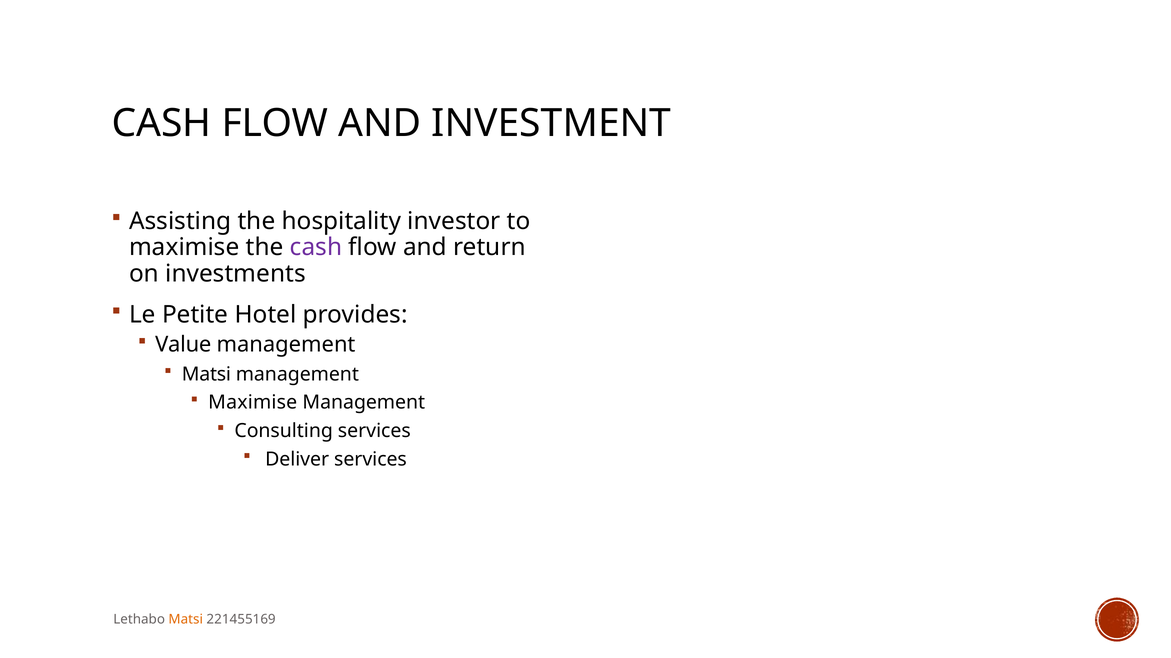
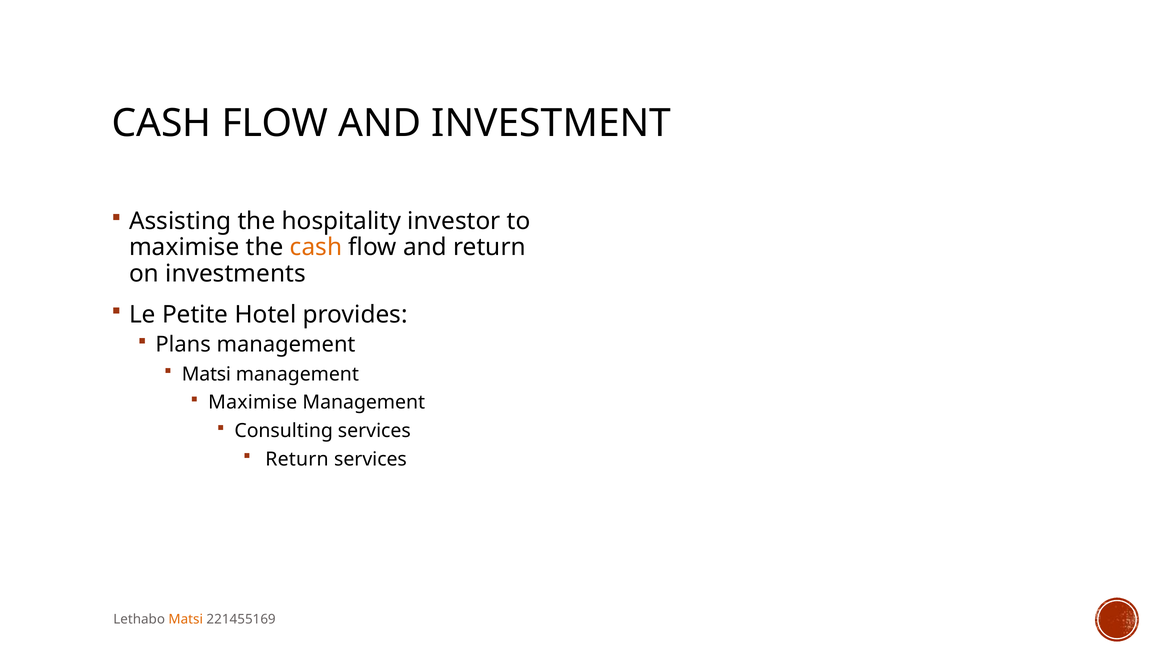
cash at (316, 248) colour: purple -> orange
Value: Value -> Plans
Deliver at (297, 460): Deliver -> Return
